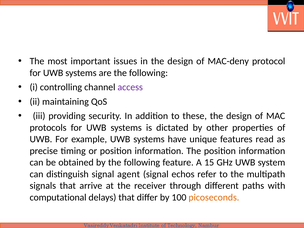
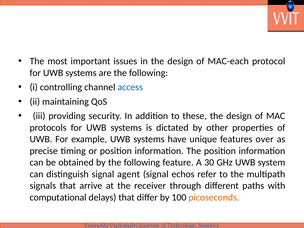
MAC-deny: MAC-deny -> MAC-each
access colour: purple -> blue
read: read -> over
15: 15 -> 30
